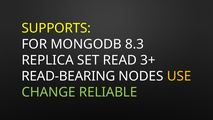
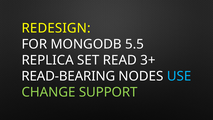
SUPPORTS: SUPPORTS -> REDESIGN
8.3: 8.3 -> 5.5
USE colour: yellow -> light blue
RELIABLE: RELIABLE -> SUPPORT
